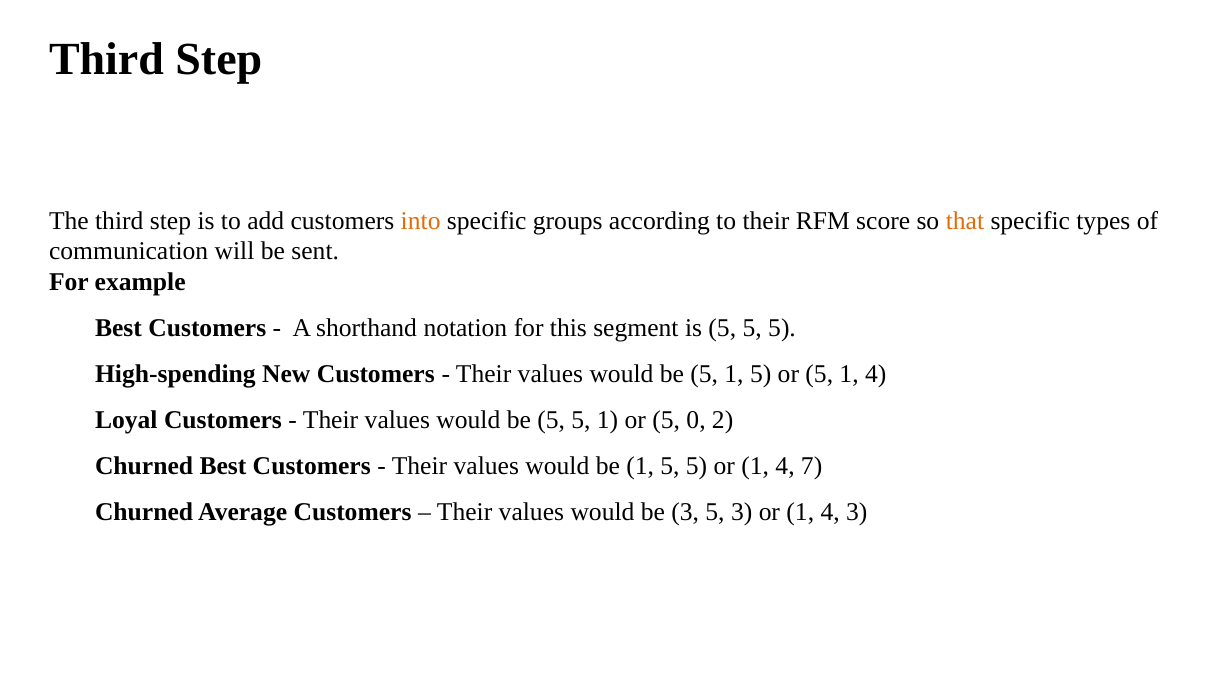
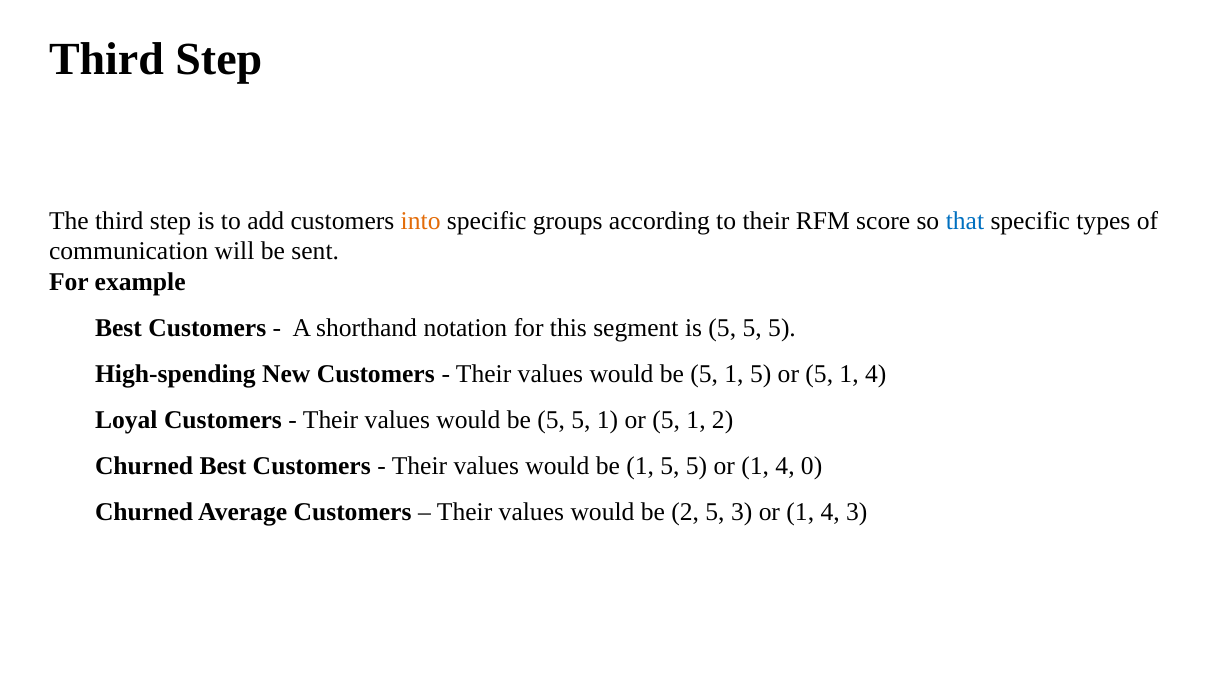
that colour: orange -> blue
1 or 5 0: 0 -> 1
7: 7 -> 0
be 3: 3 -> 2
